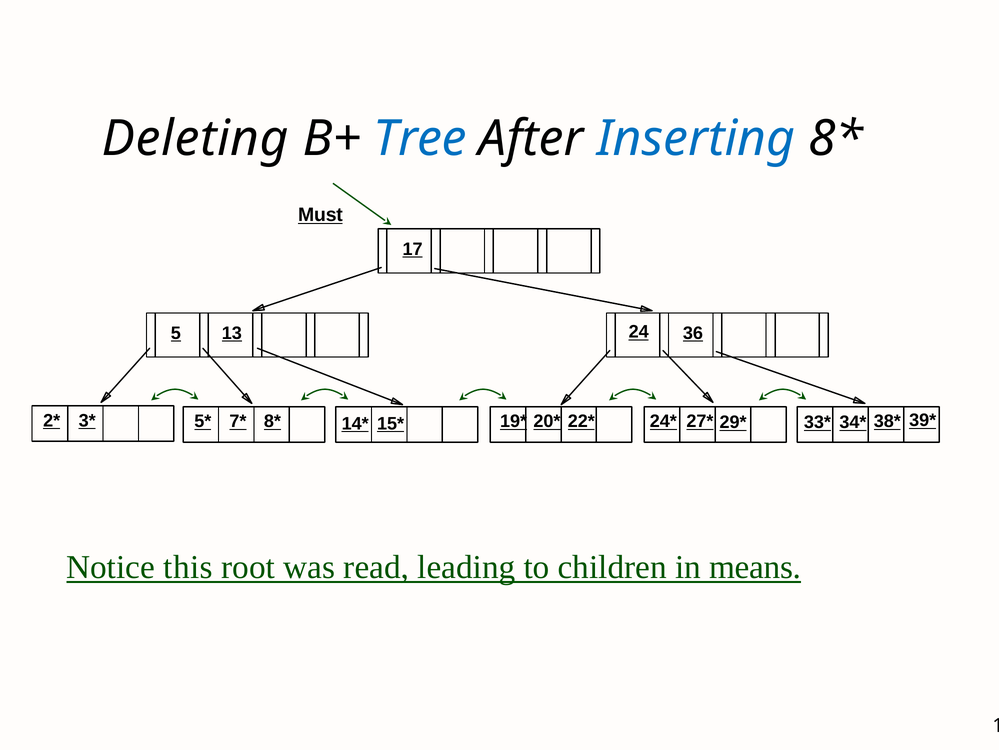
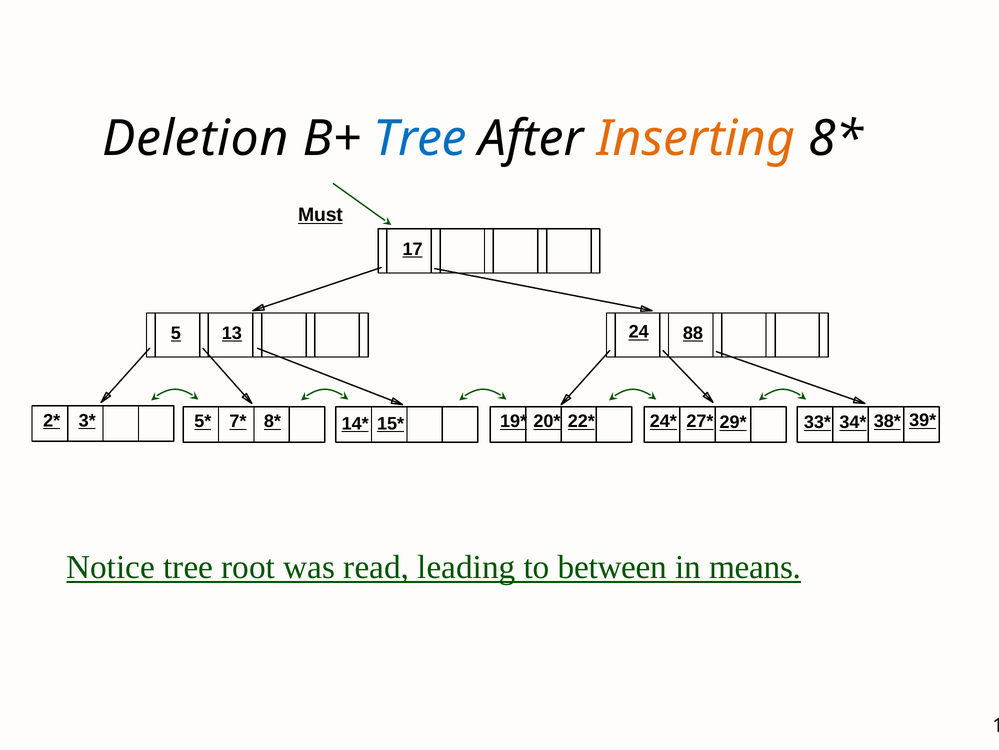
Deleting: Deleting -> Deletion
Inserting colour: blue -> orange
36: 36 -> 88
Notice this: this -> tree
children: children -> between
